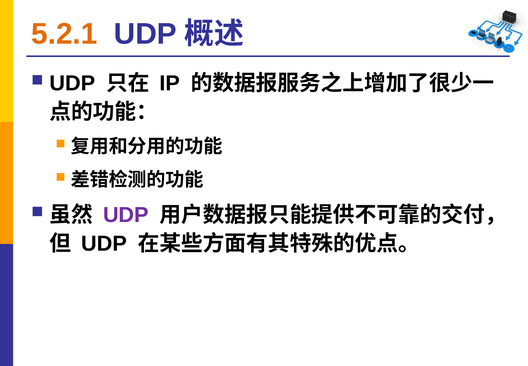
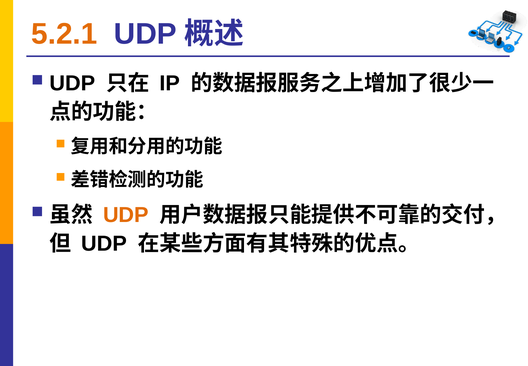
UDP at (126, 215) colour: purple -> orange
